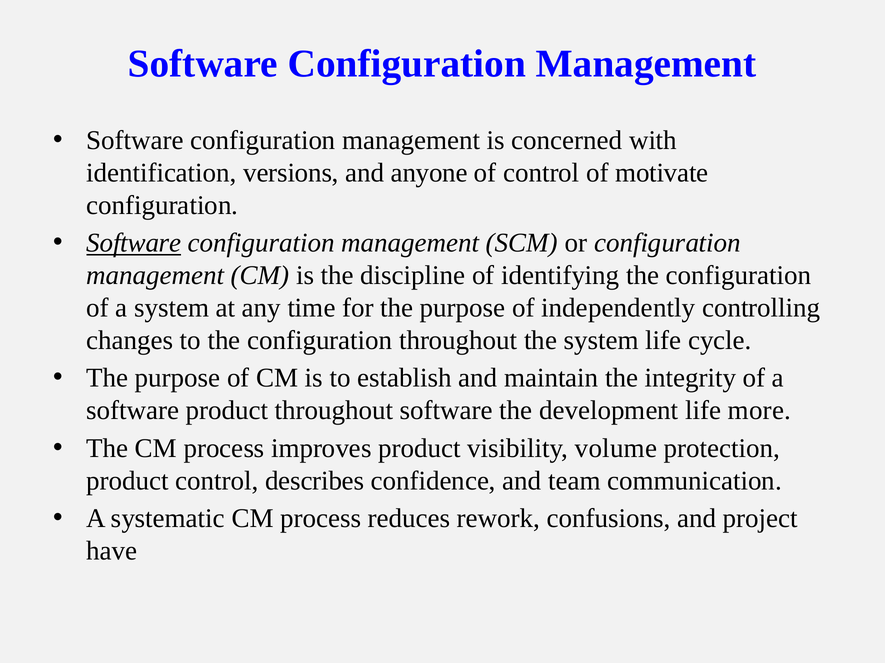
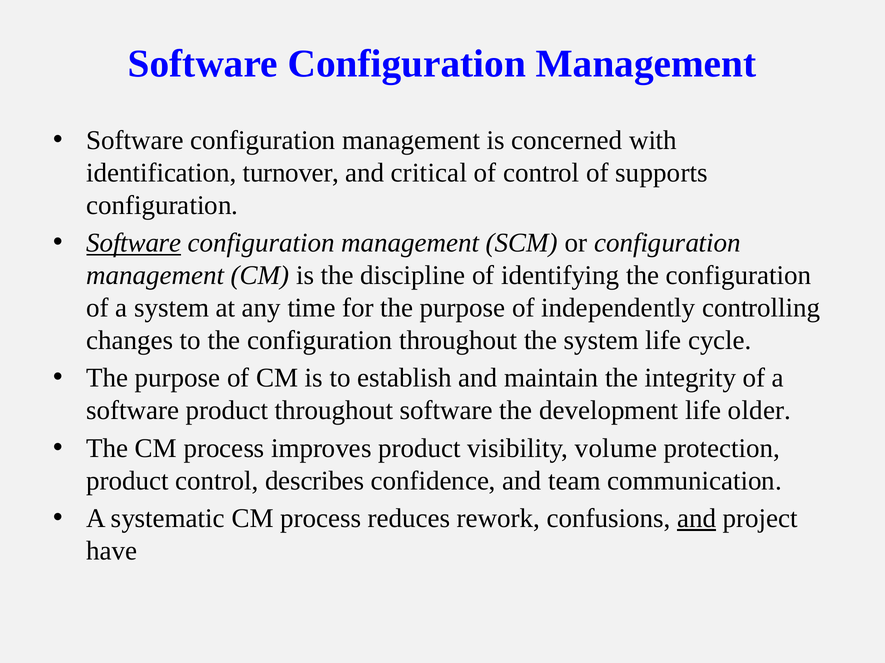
versions: versions -> turnover
anyone: anyone -> critical
motivate: motivate -> supports
more: more -> older
and at (697, 519) underline: none -> present
